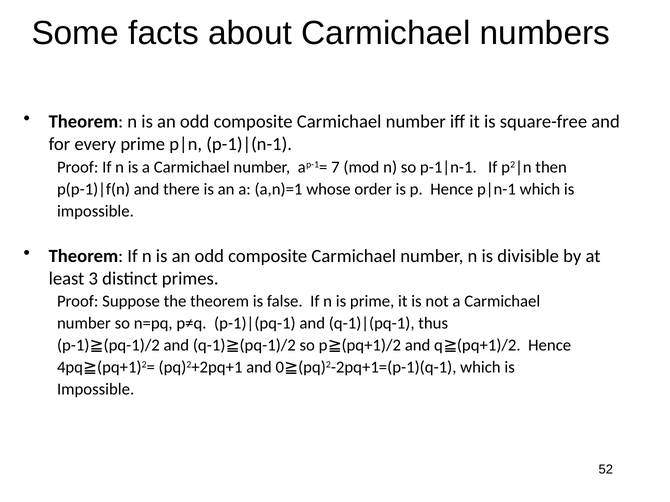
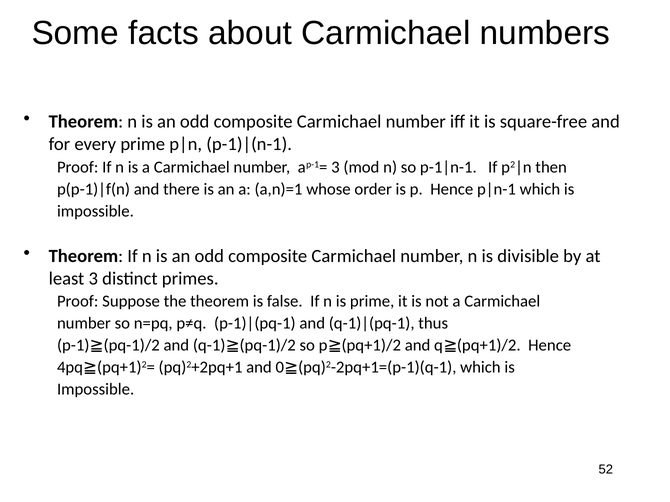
ap-1= 7: 7 -> 3
